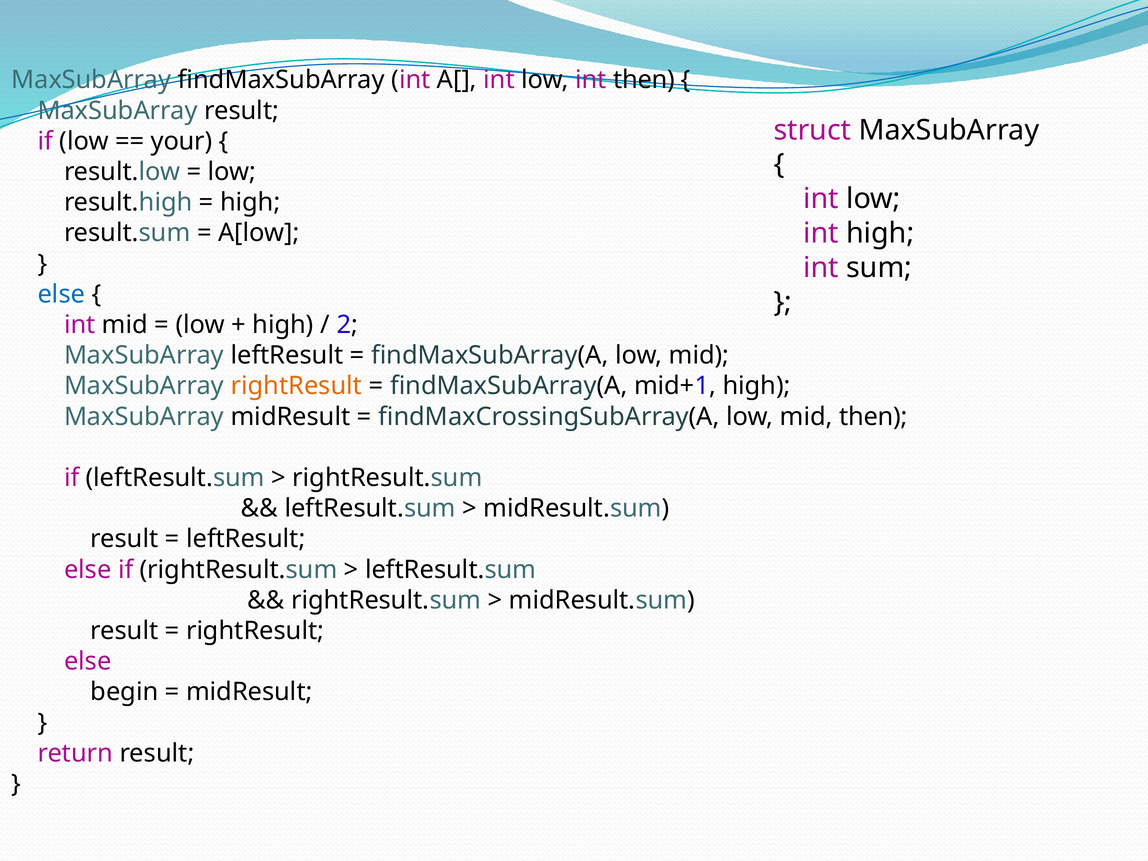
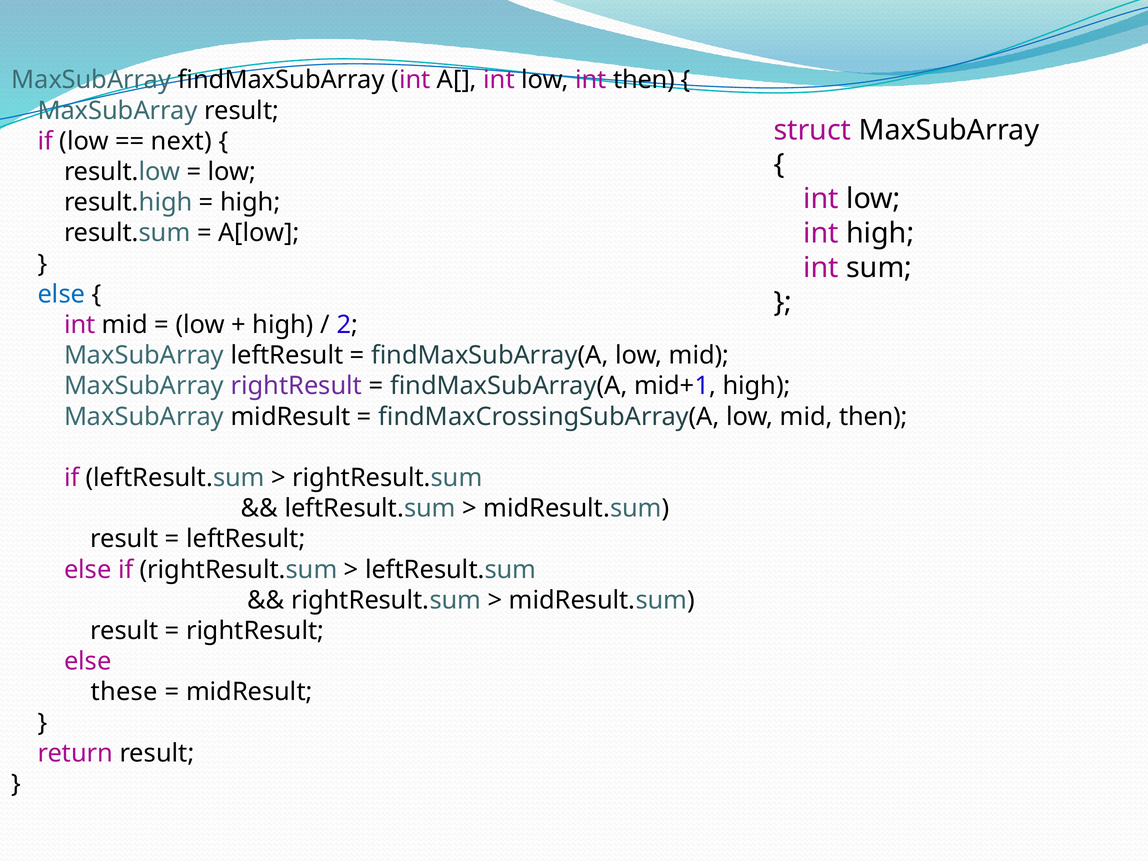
your: your -> next
rightResult at (296, 386) colour: orange -> purple
begin: begin -> these
